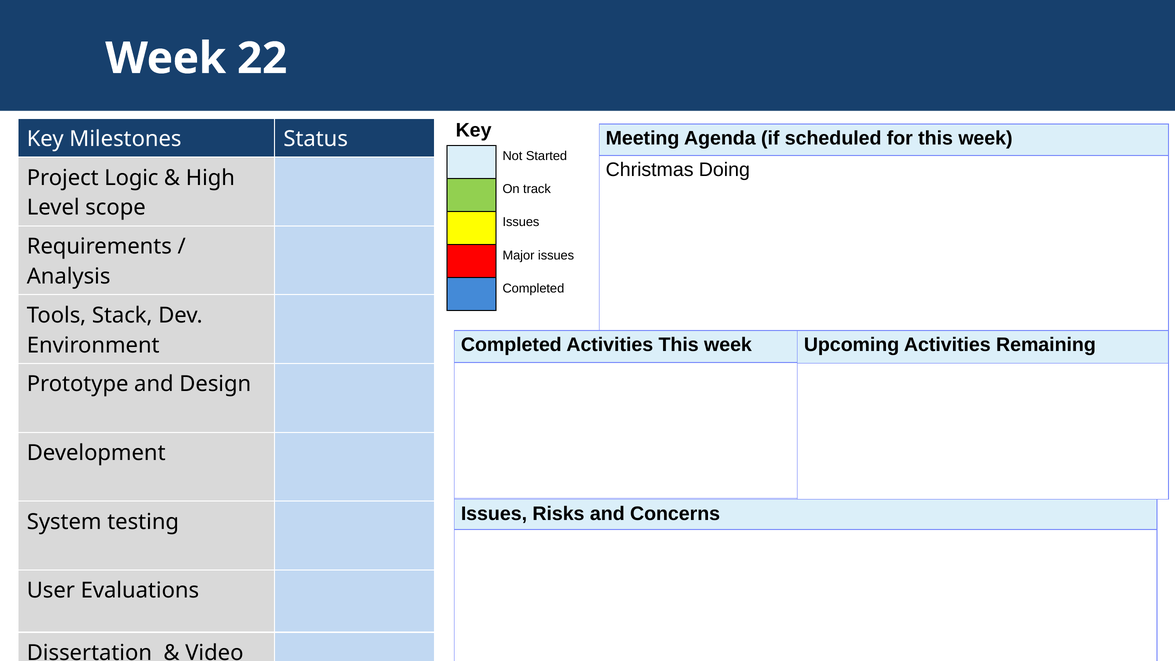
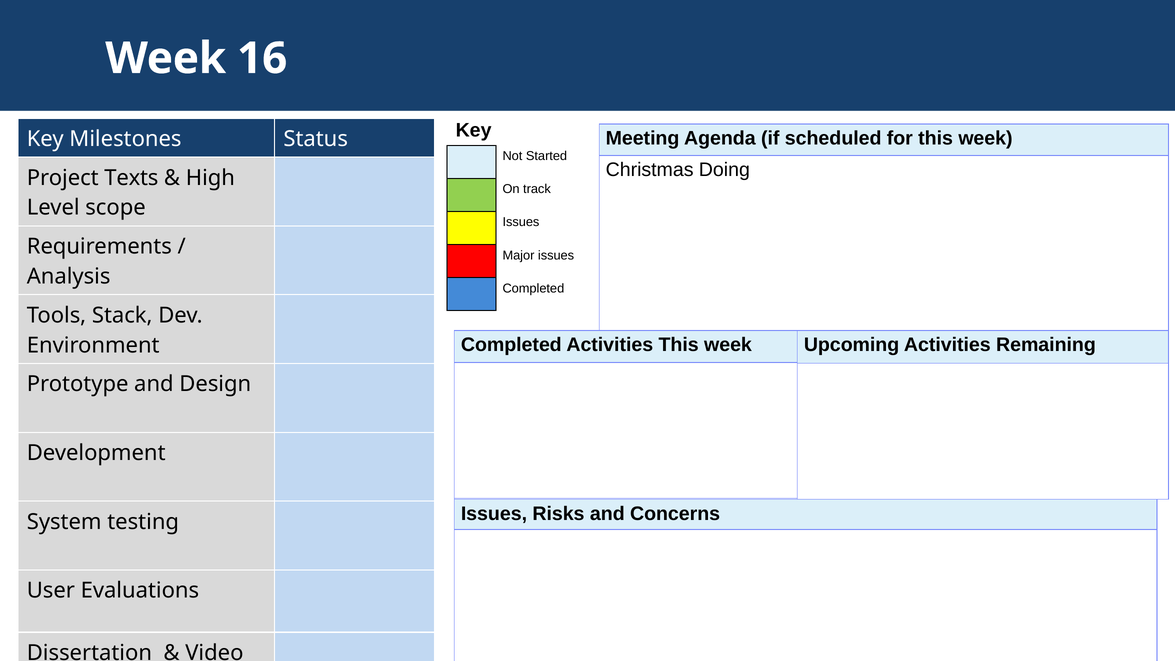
22: 22 -> 16
Logic: Logic -> Texts
